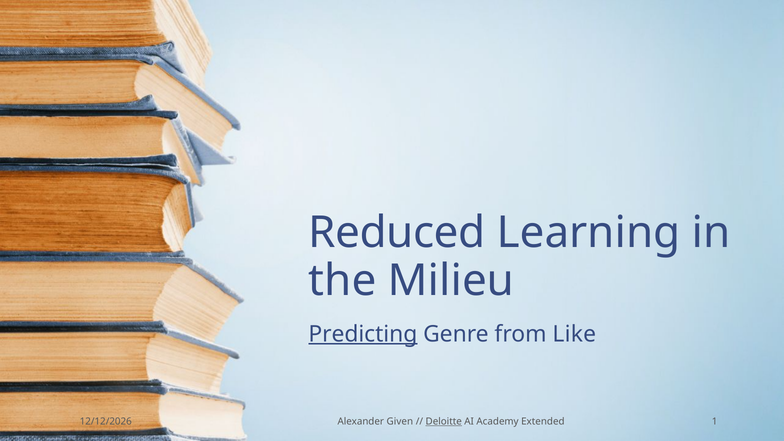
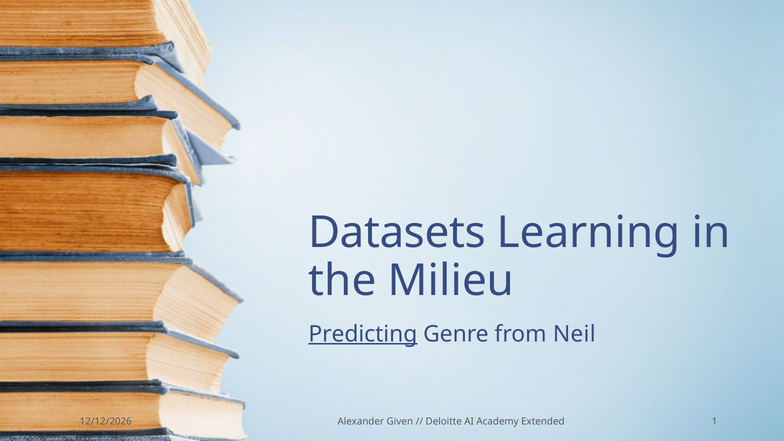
Reduced: Reduced -> Datasets
Like: Like -> Neil
Deloitte underline: present -> none
